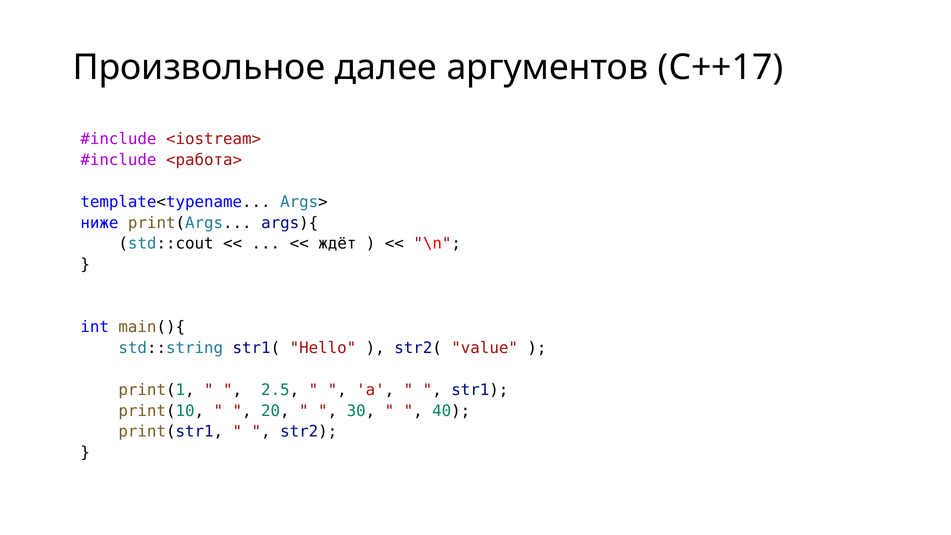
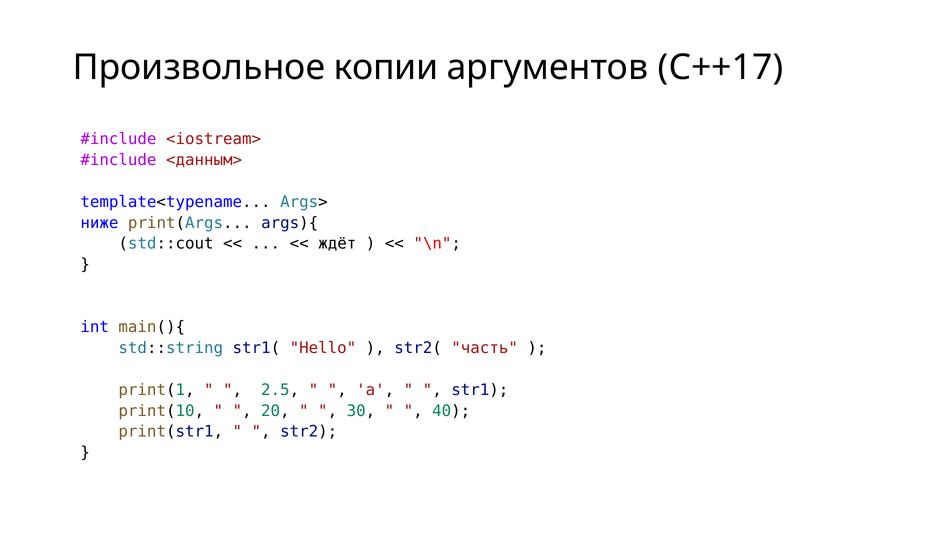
далее: далее -> копии
<работа>: <работа> -> <данным>
value: value -> часть
